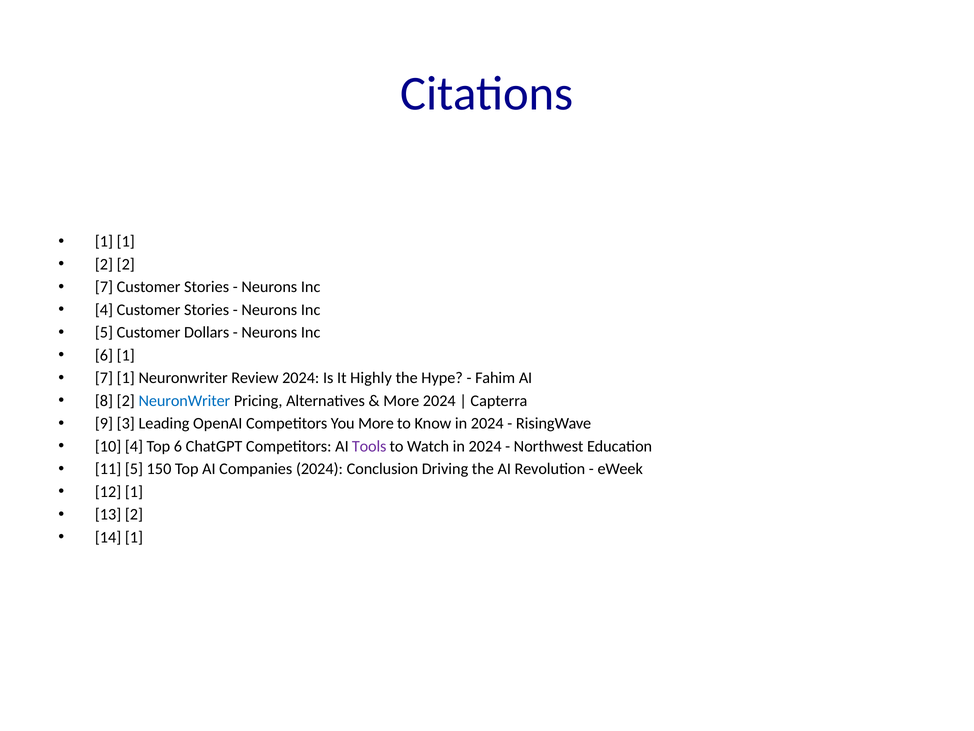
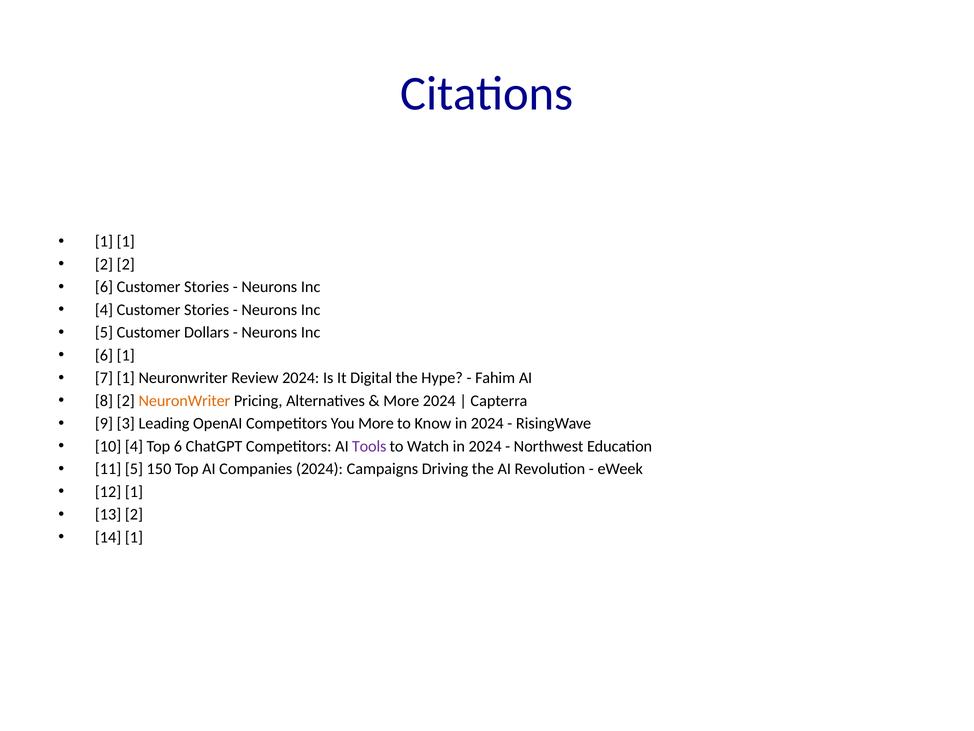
7 at (104, 287): 7 -> 6
Highly: Highly -> Digital
NeuronWriter at (184, 401) colour: blue -> orange
Conclusion: Conclusion -> Campaigns
